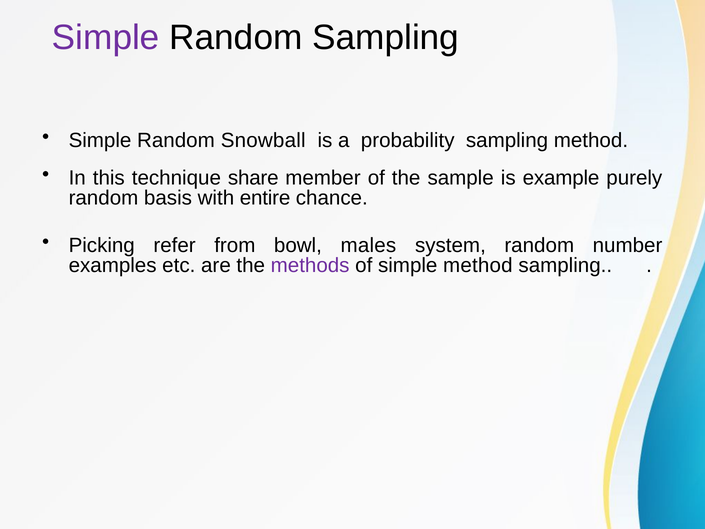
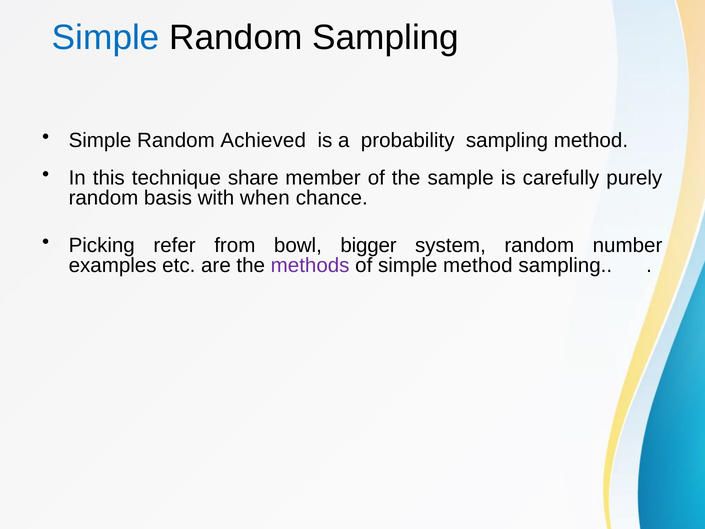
Simple at (106, 37) colour: purple -> blue
Snowball: Snowball -> Achieved
example: example -> carefully
entire: entire -> when
males: males -> bigger
